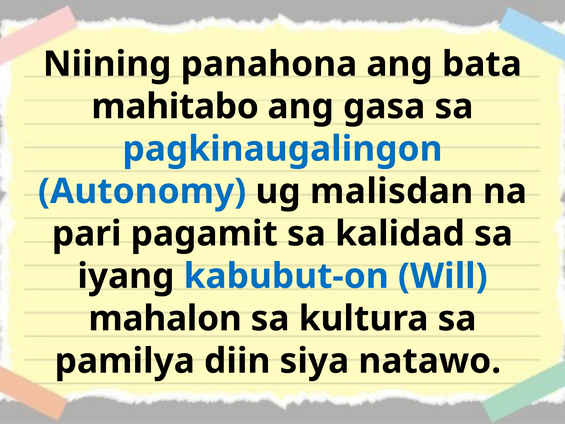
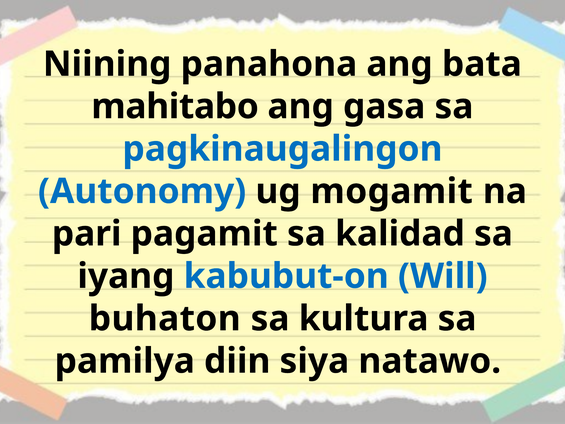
malisdan: malisdan -> mogamit
mahalon: mahalon -> buhaton
